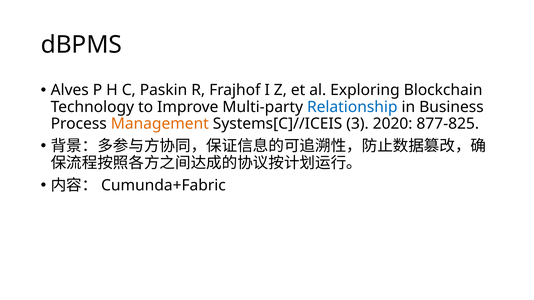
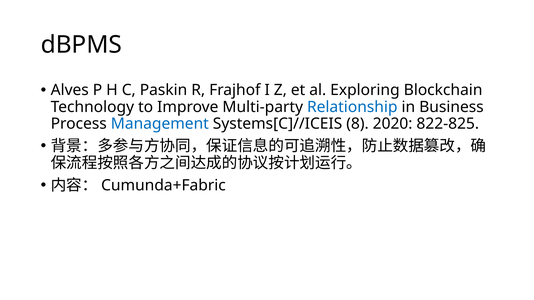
Management colour: orange -> blue
3: 3 -> 8
877-825: 877-825 -> 822-825
